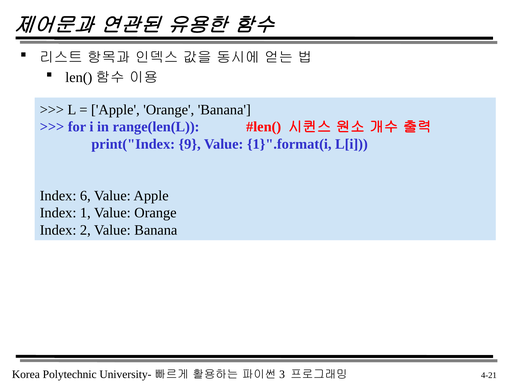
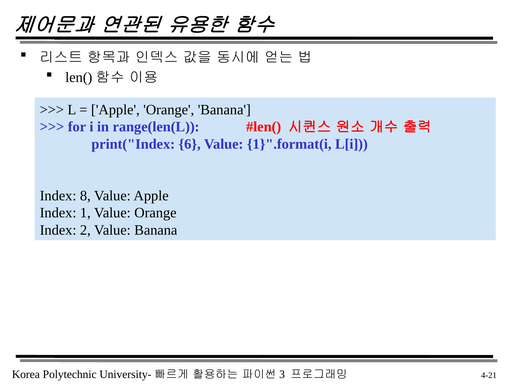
9: 9 -> 6
6: 6 -> 8
